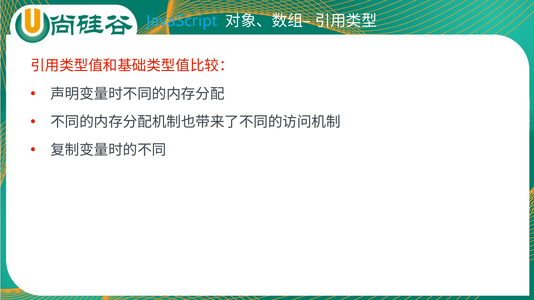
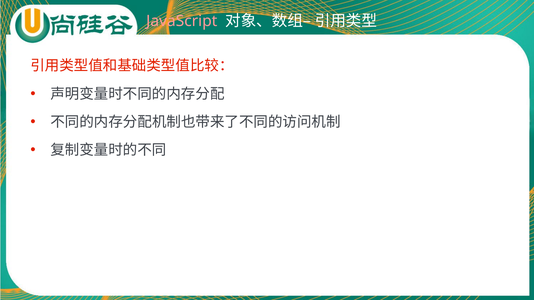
JavaScript colour: light blue -> pink
